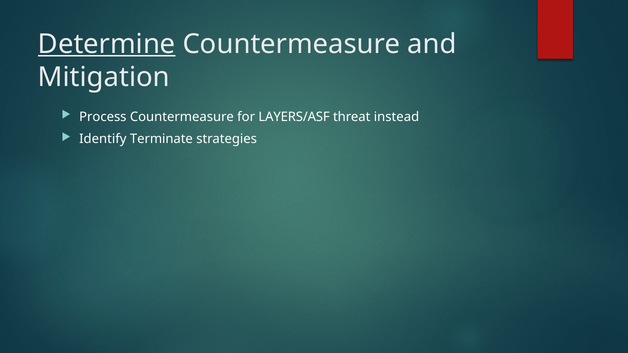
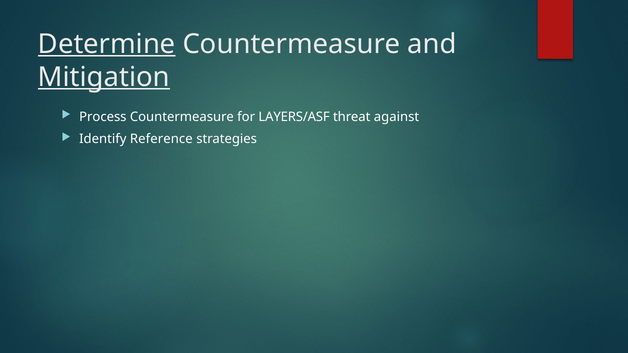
Mitigation underline: none -> present
instead: instead -> against
Terminate: Terminate -> Reference
